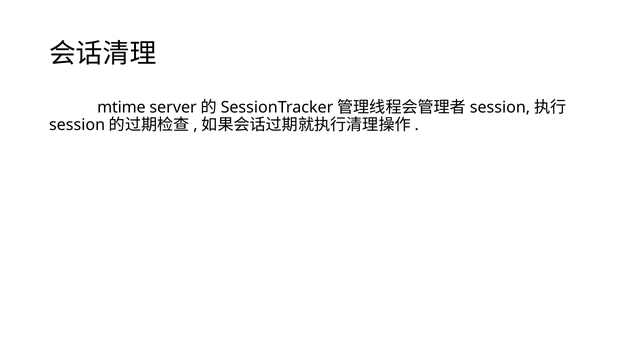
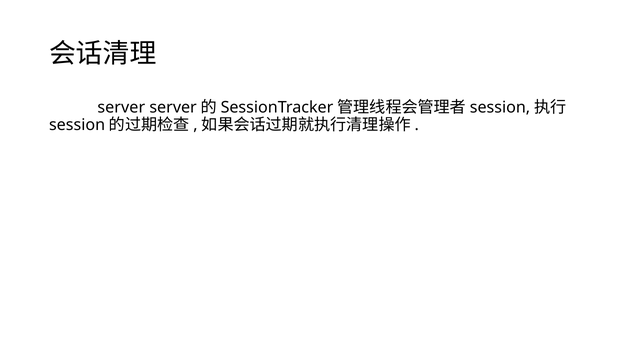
mtime at (121, 107): mtime -> server
